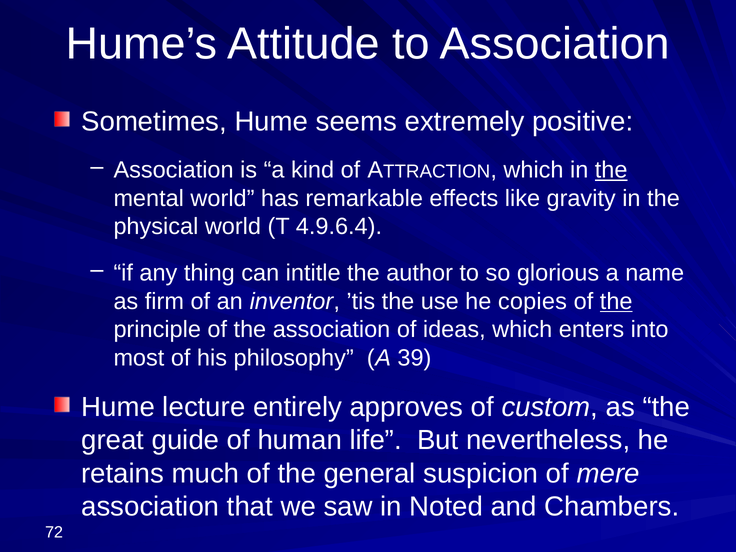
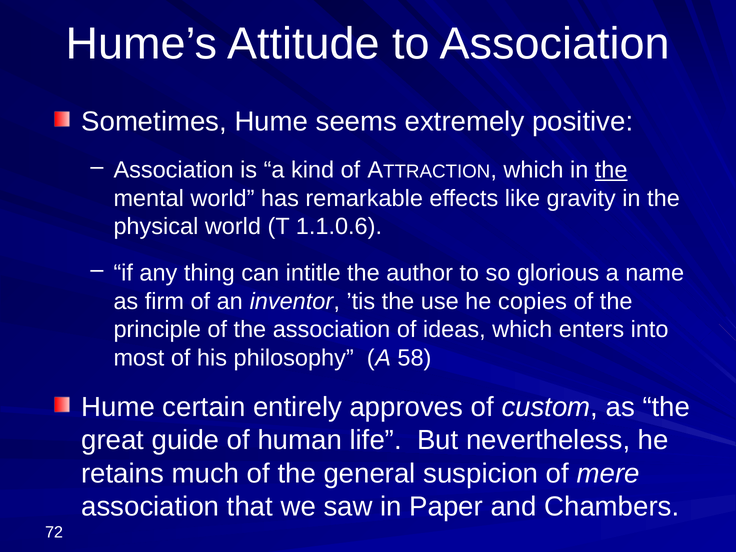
4.9.6.4: 4.9.6.4 -> 1.1.0.6
the at (616, 301) underline: present -> none
39: 39 -> 58
lecture: lecture -> certain
Noted: Noted -> Paper
